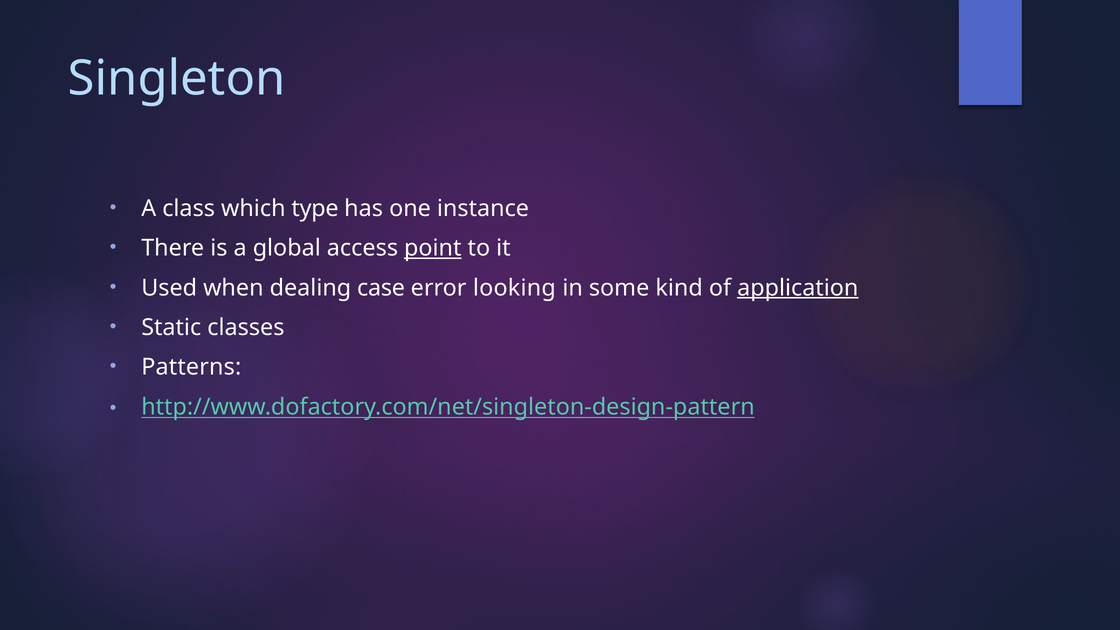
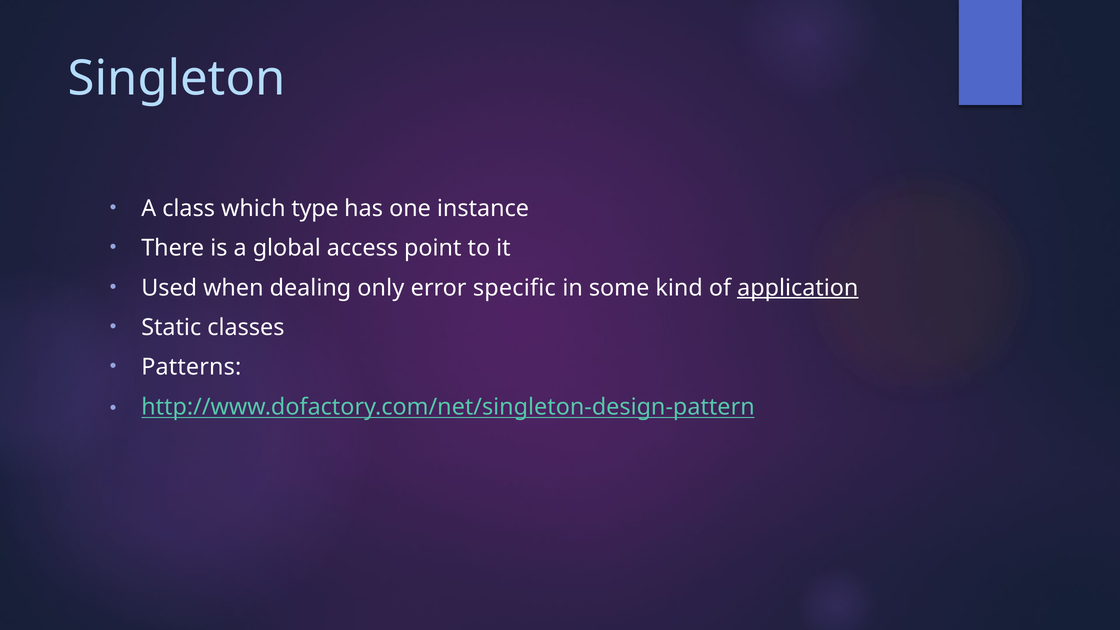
point underline: present -> none
case: case -> only
looking: looking -> specific
